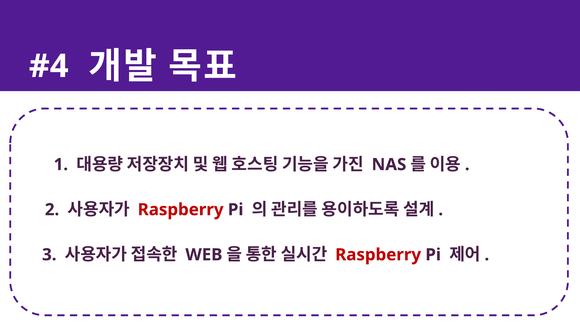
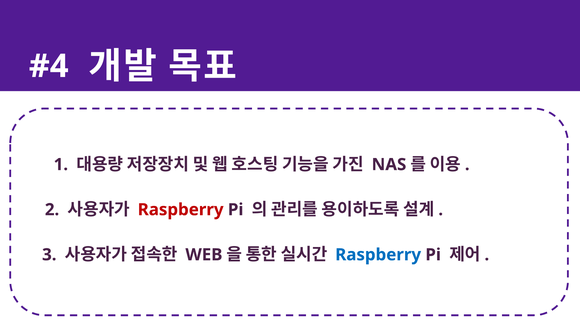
Raspberry at (378, 255) colour: red -> blue
